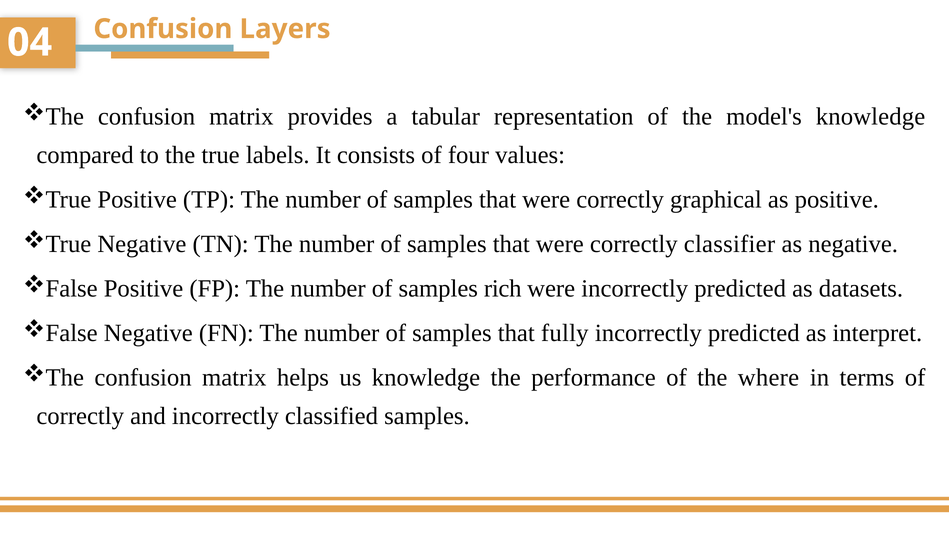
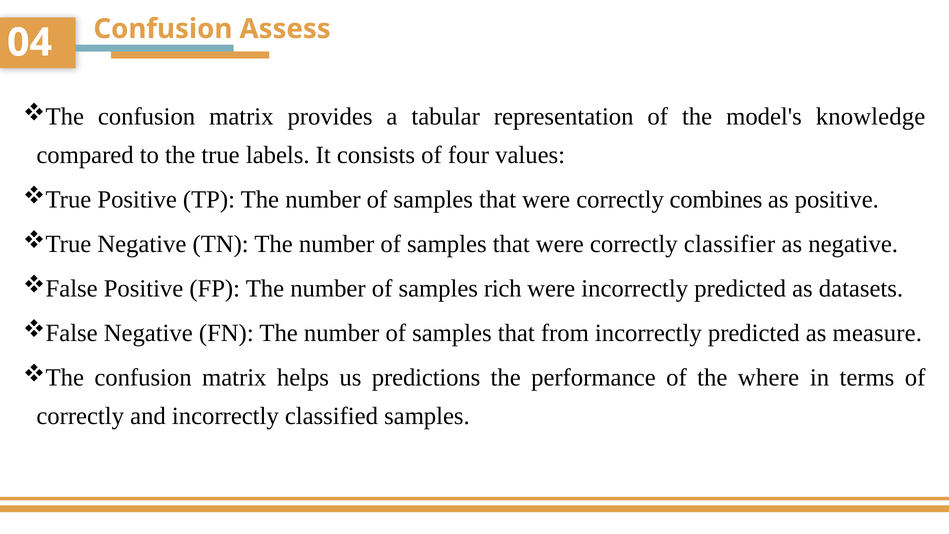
Layers: Layers -> Assess
graphical: graphical -> combines
fully: fully -> from
interpret: interpret -> measure
us knowledge: knowledge -> predictions
